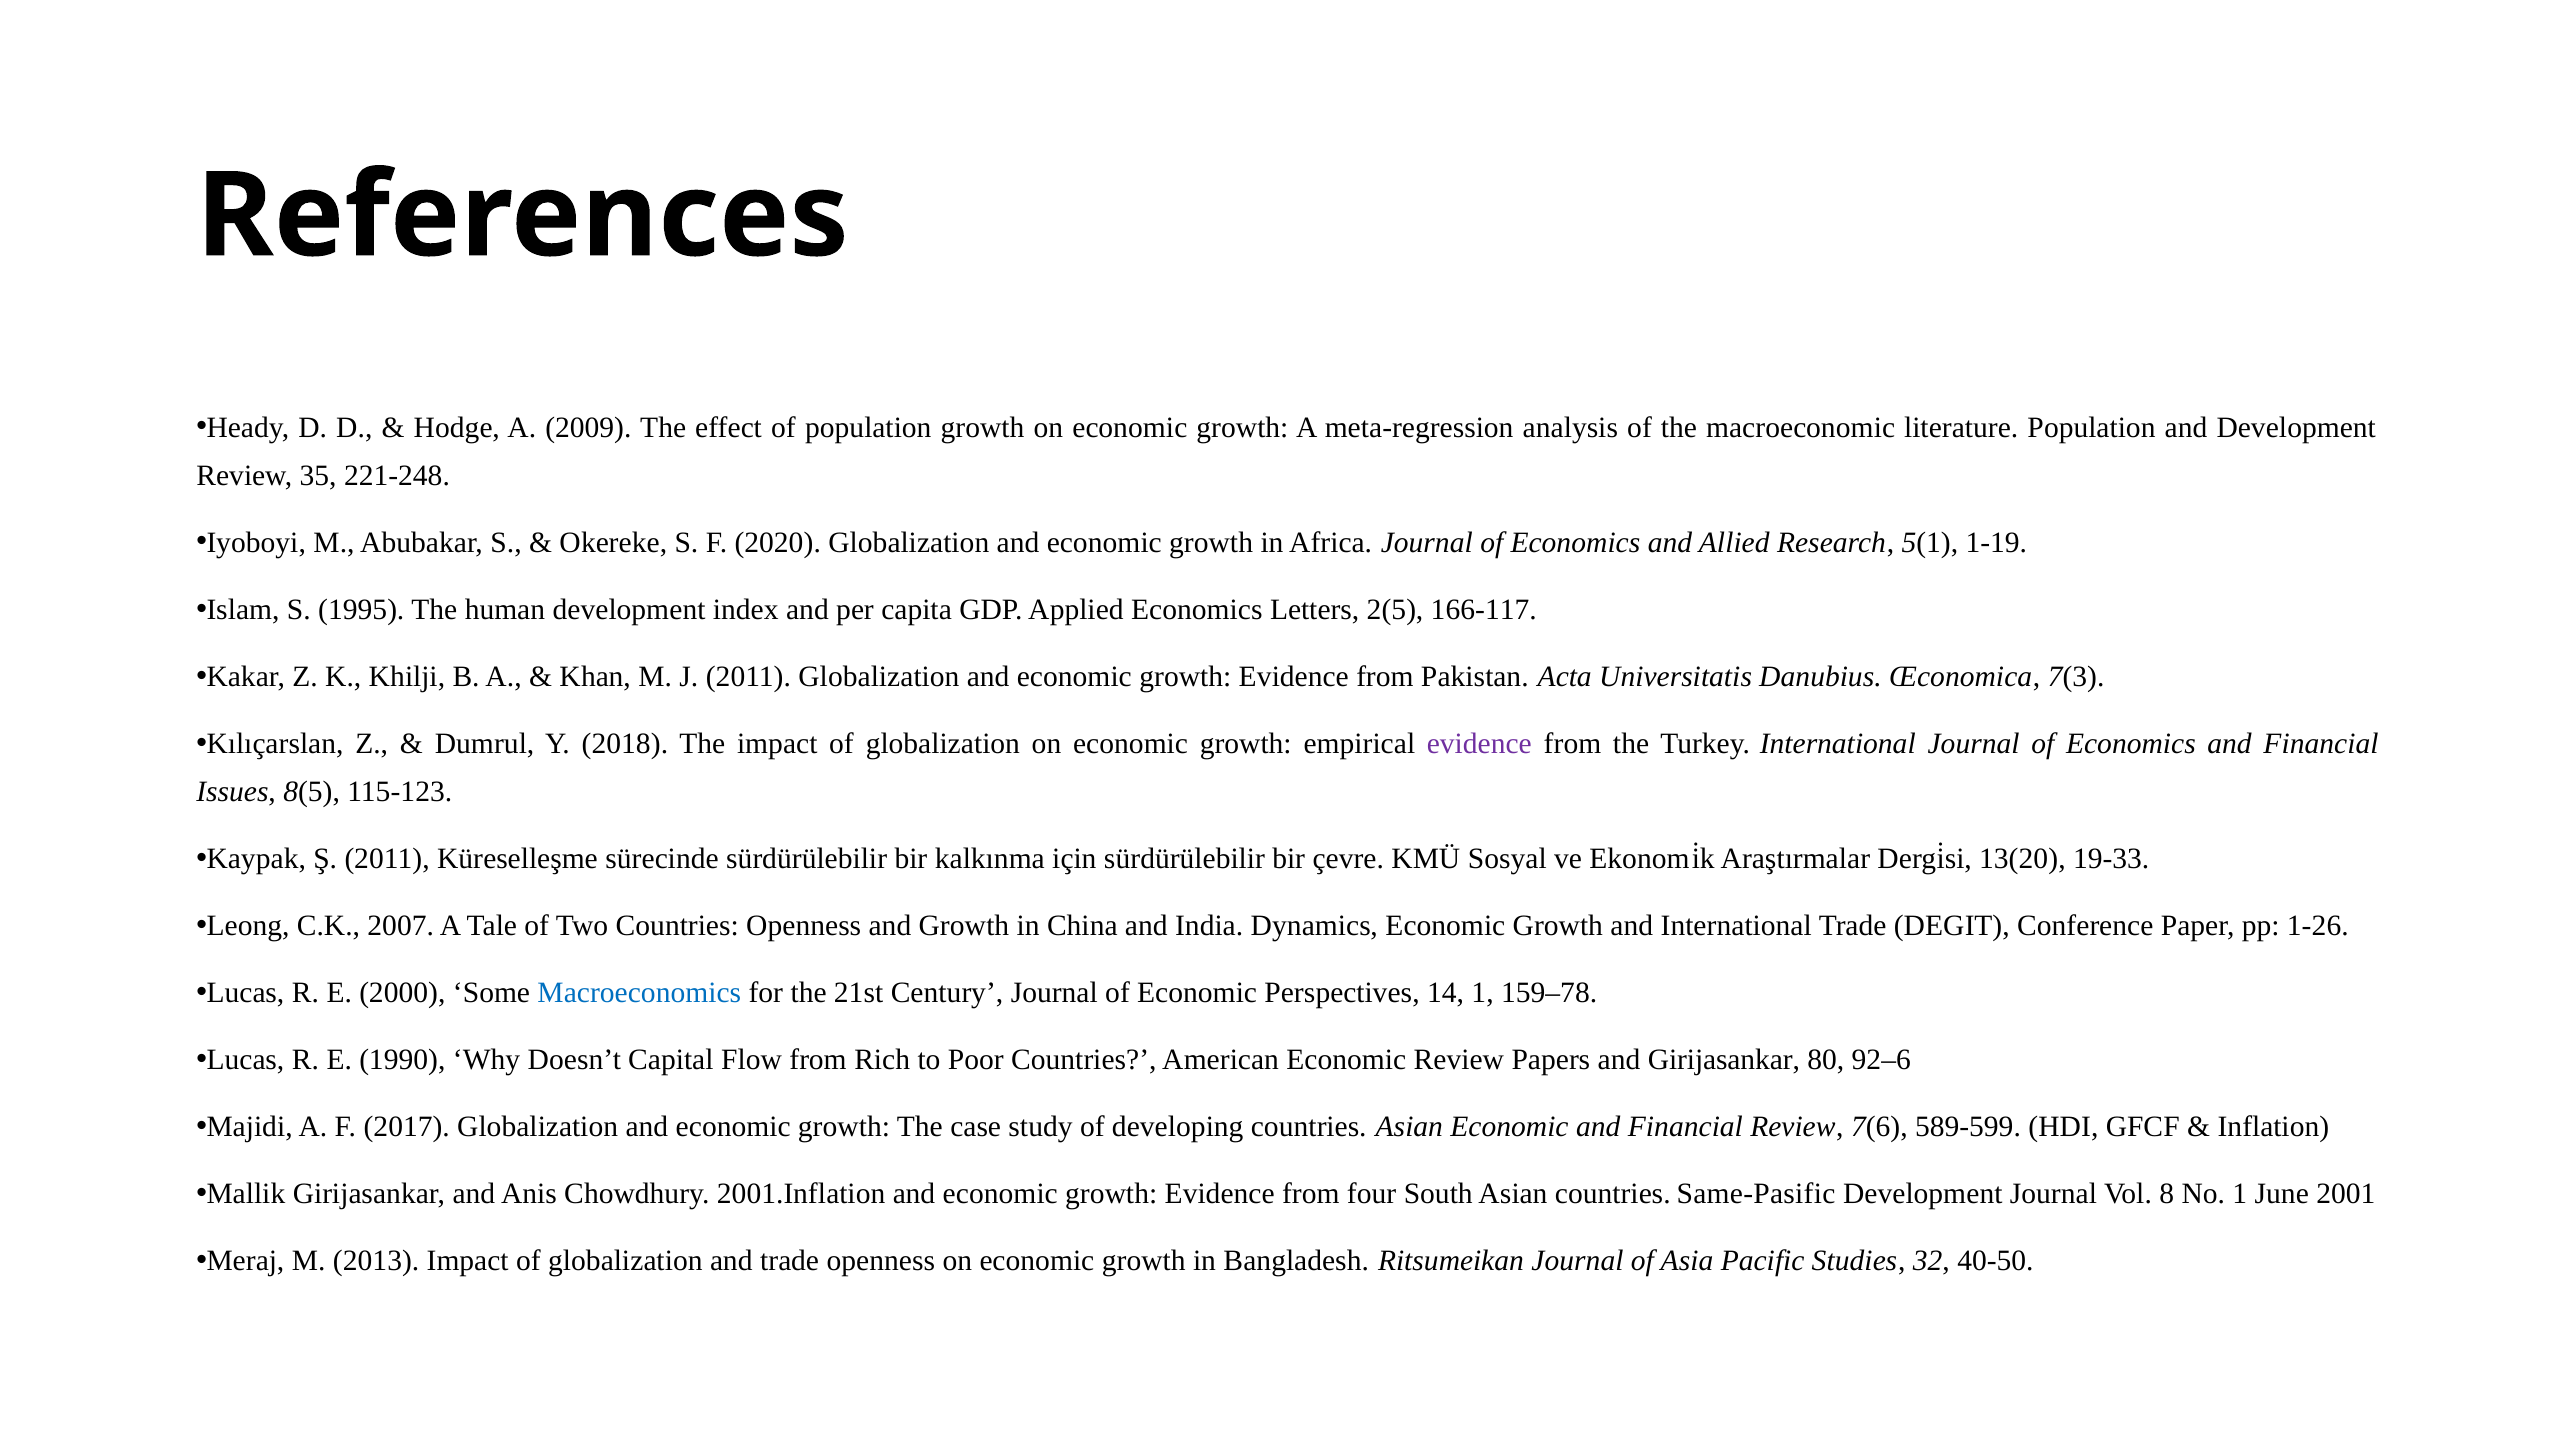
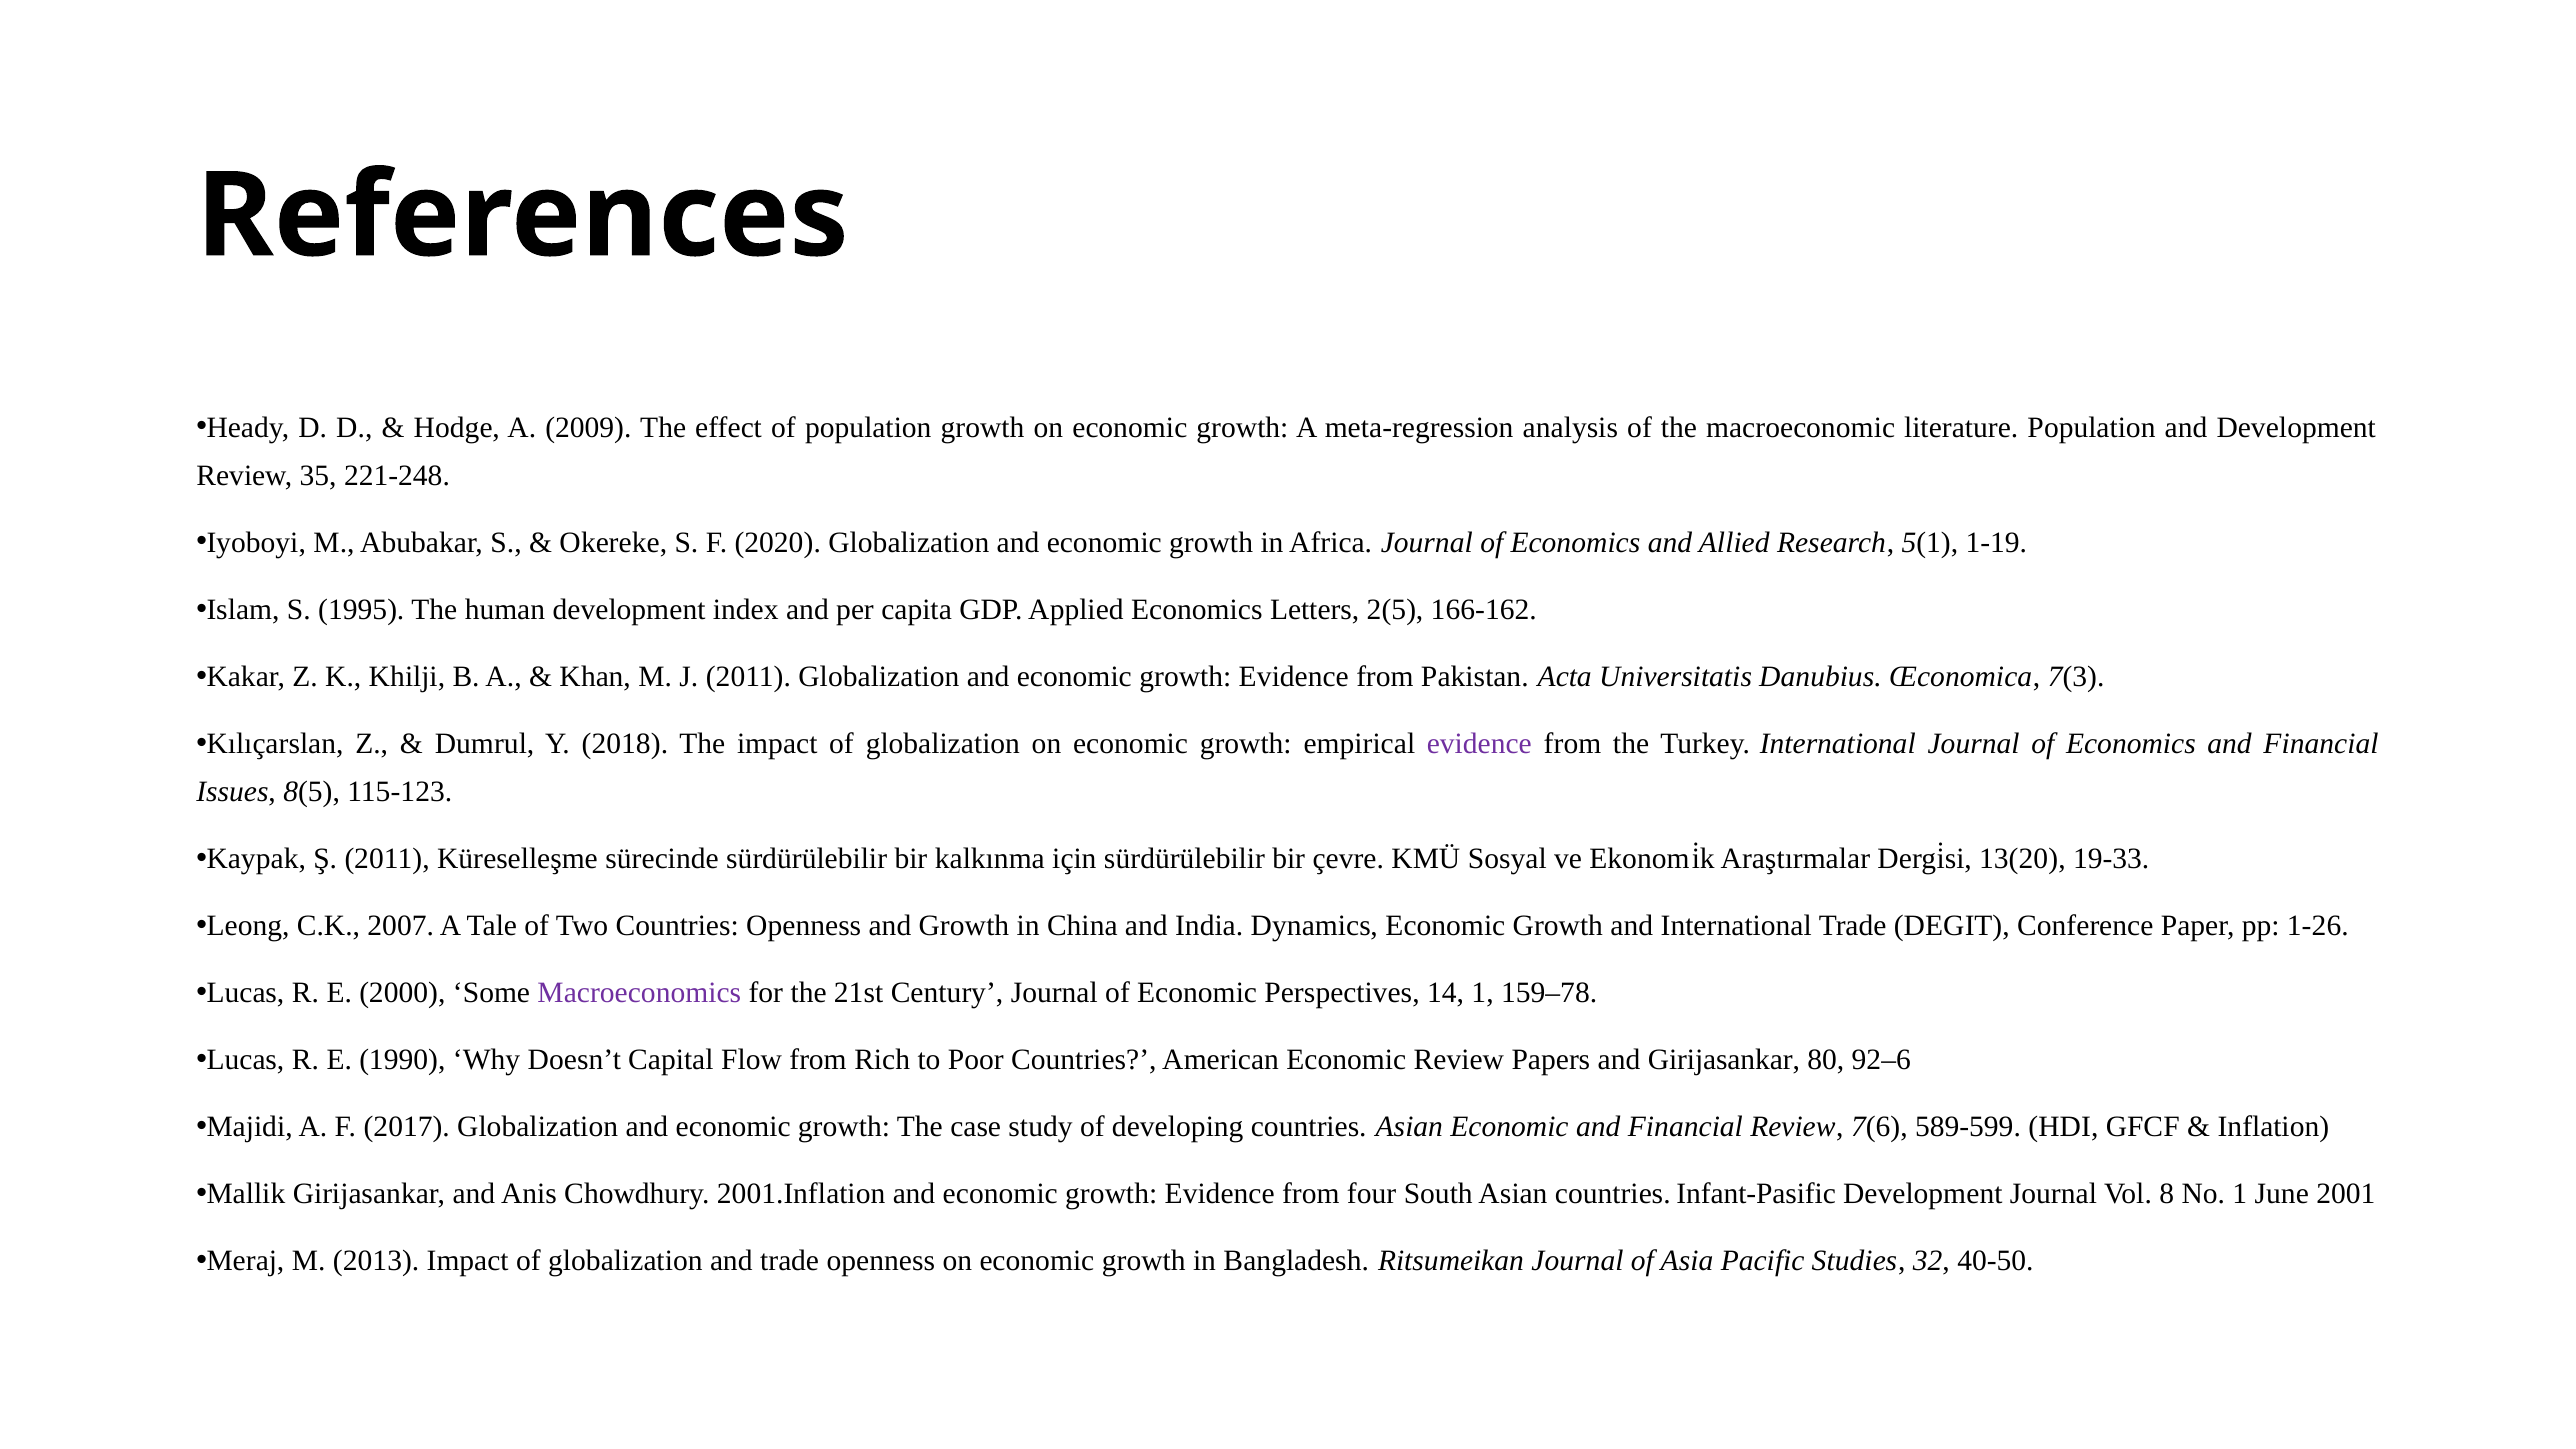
166-117: 166-117 -> 166-162
Macroeconomics colour: blue -> purple
Same-Pasific: Same-Pasific -> Infant-Pasific
